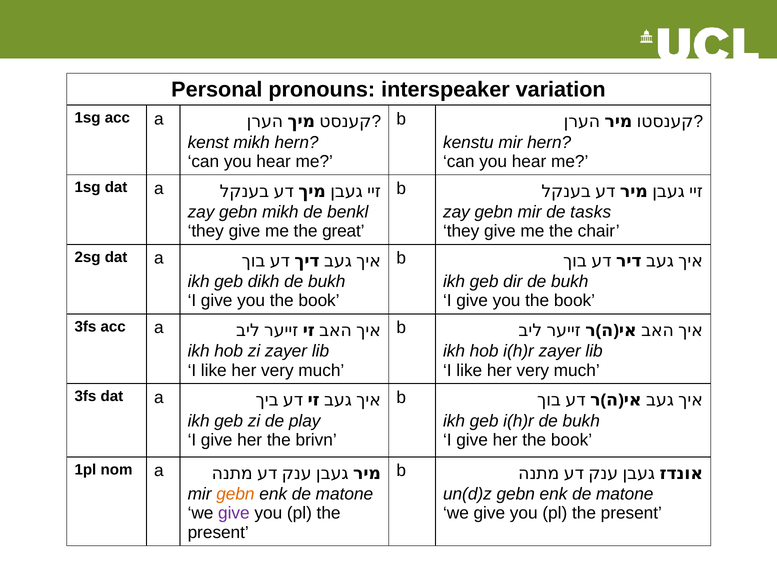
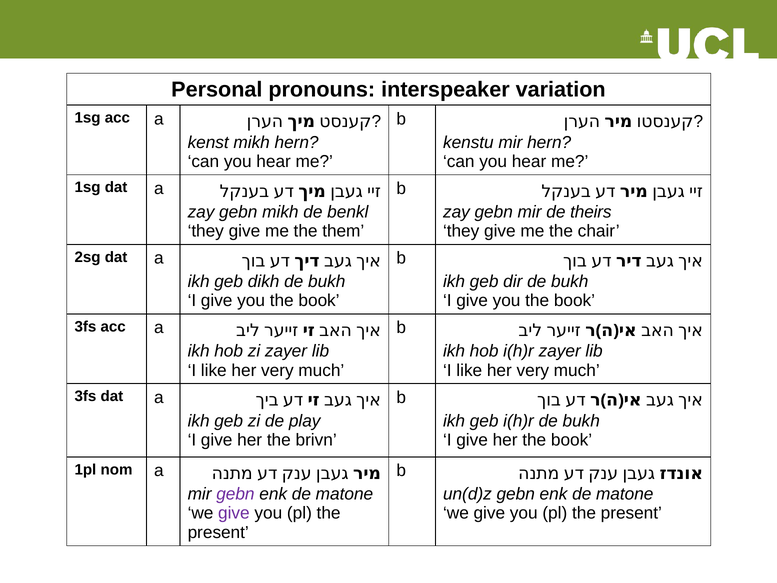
tasks: tasks -> theirs
great: great -> them
gebn at (235, 494) colour: orange -> purple
